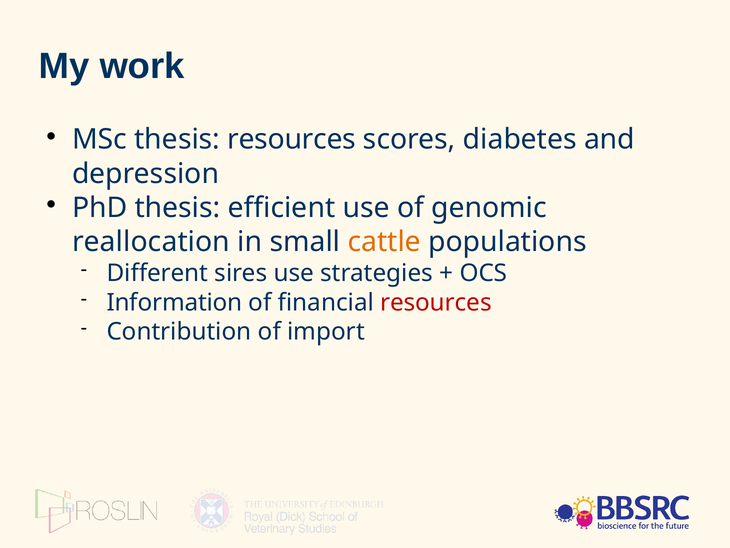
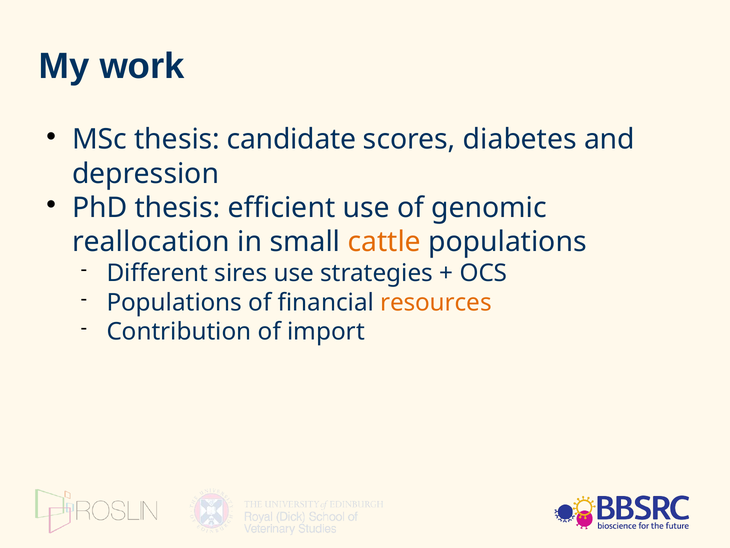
thesis resources: resources -> candidate
Information at (174, 302): Information -> Populations
resources at (436, 302) colour: red -> orange
